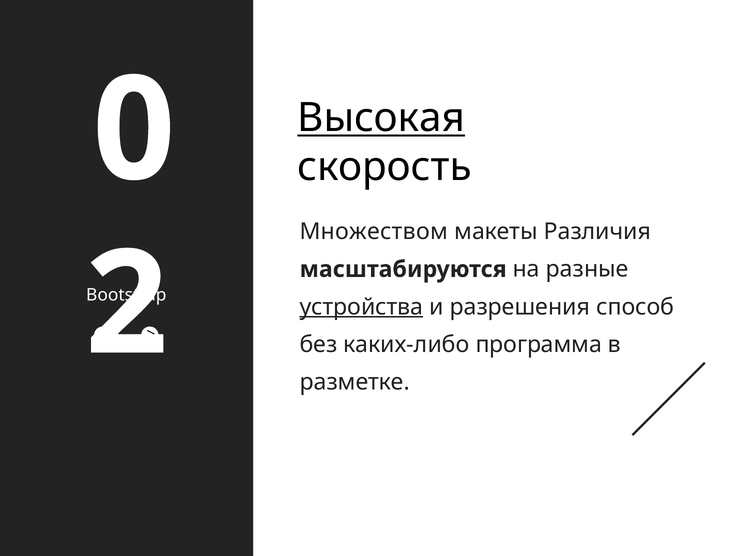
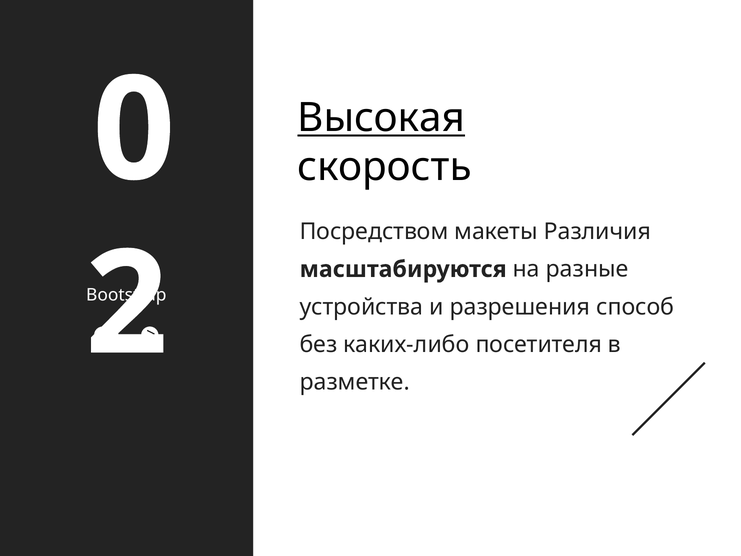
Множеством: Множеством -> Посредством
устройства underline: present -> none
программа: программа -> посетителя
